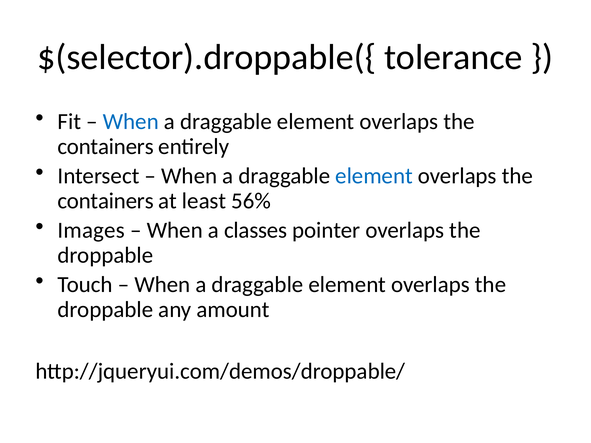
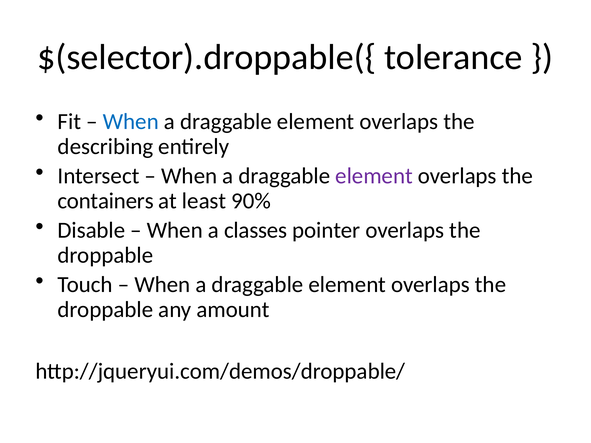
containers at (106, 147): containers -> describing
element at (374, 176) colour: blue -> purple
56%: 56% -> 90%
Images: Images -> Disable
